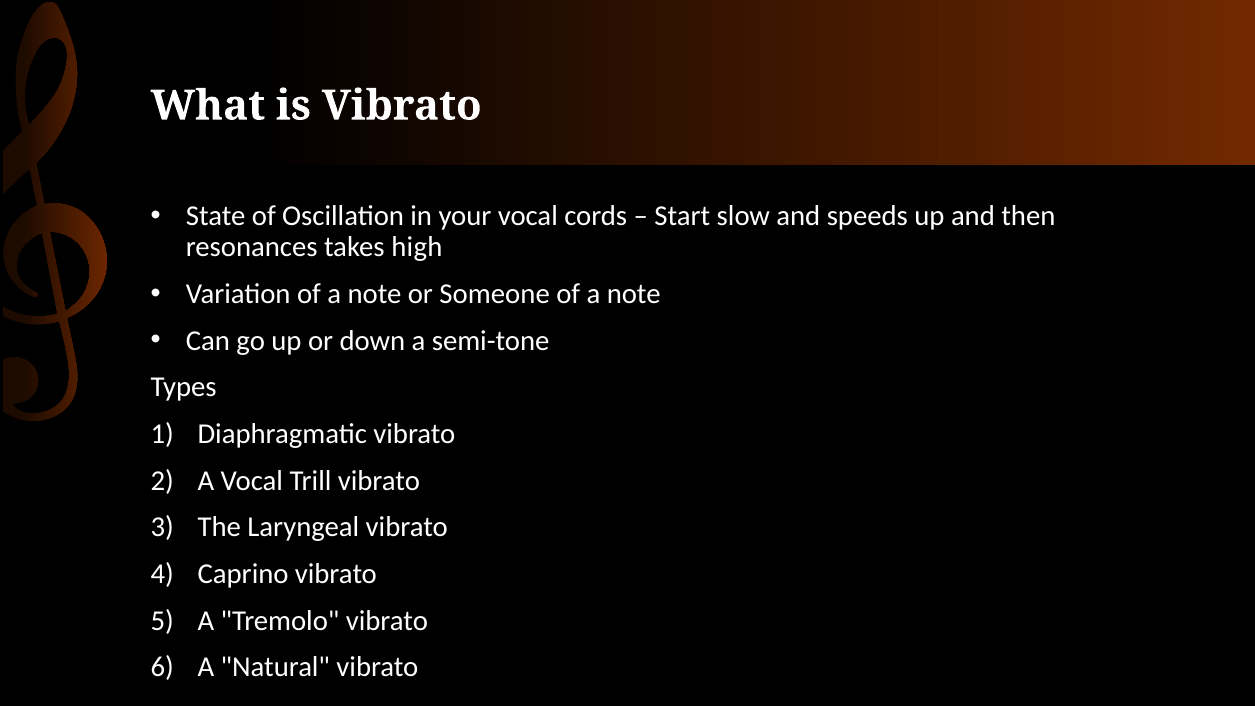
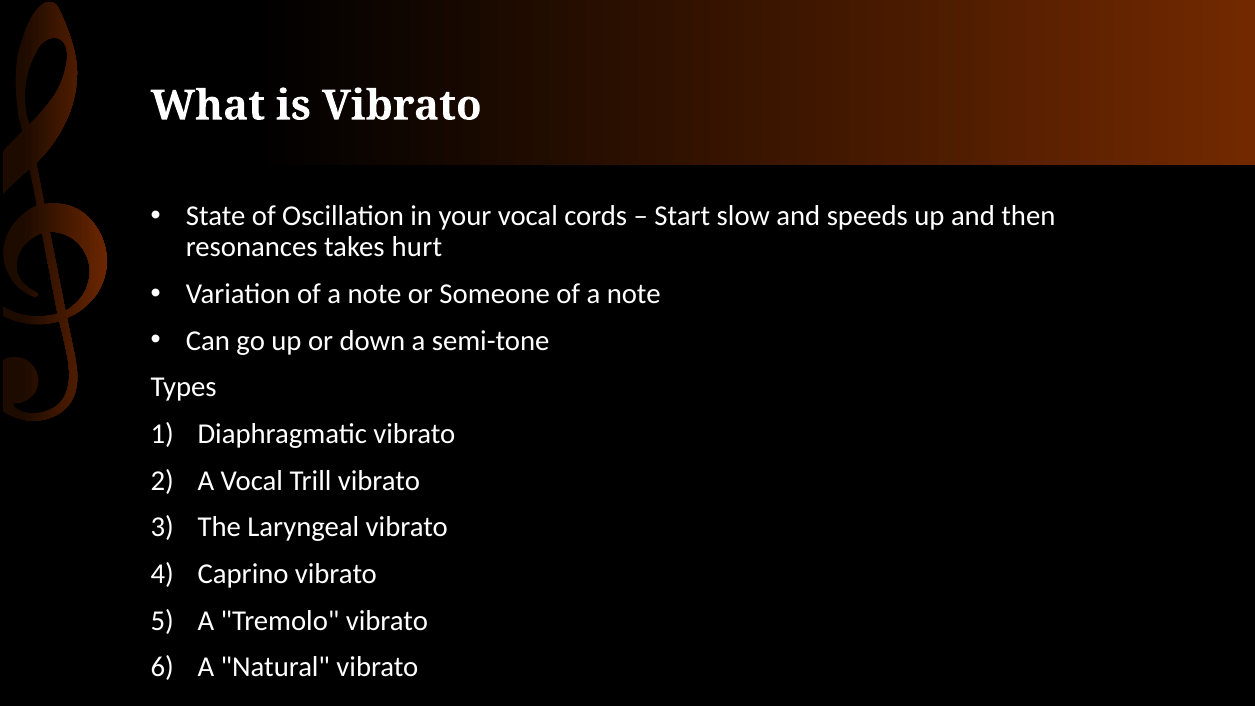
high: high -> hurt
